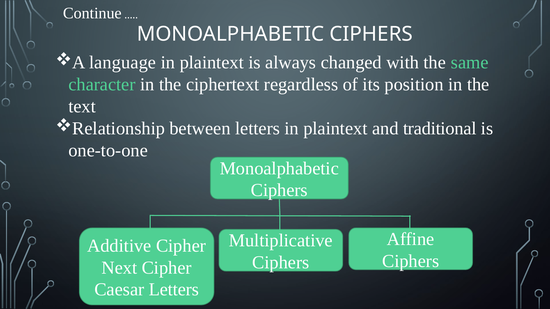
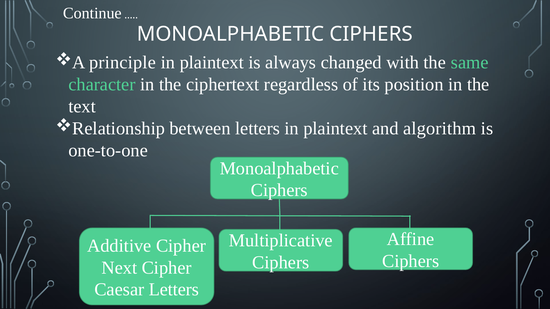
language: language -> principle
traditional: traditional -> algorithm
